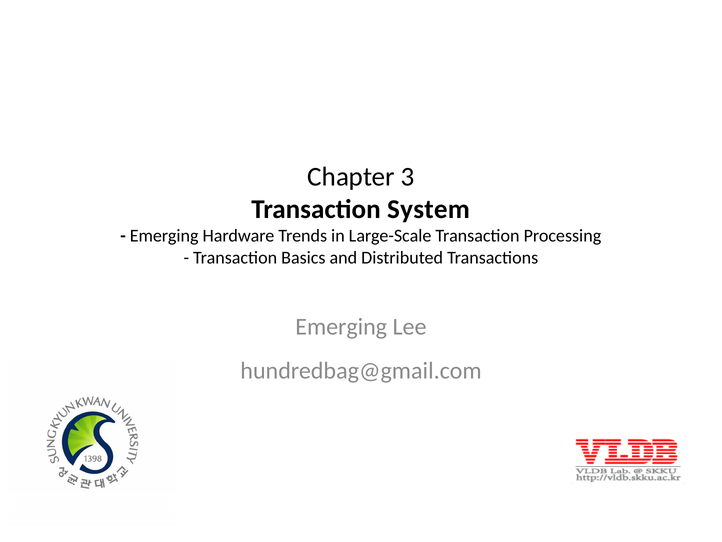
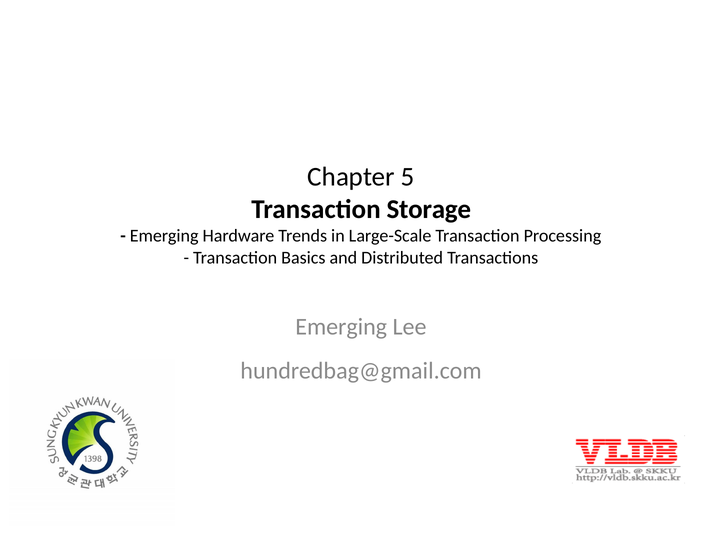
3: 3 -> 5
System: System -> Storage
